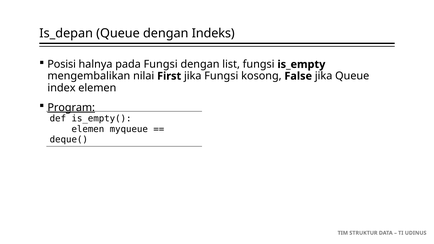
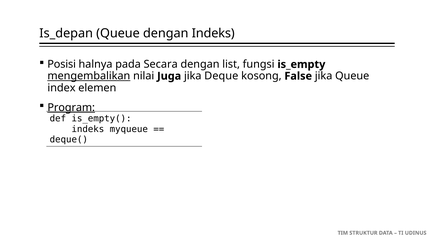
pada Fungsi: Fungsi -> Secara
mengembalikan underline: none -> present
First: First -> Juga
jika Fungsi: Fungsi -> Deque
elemen at (88, 129): elemen -> indeks
